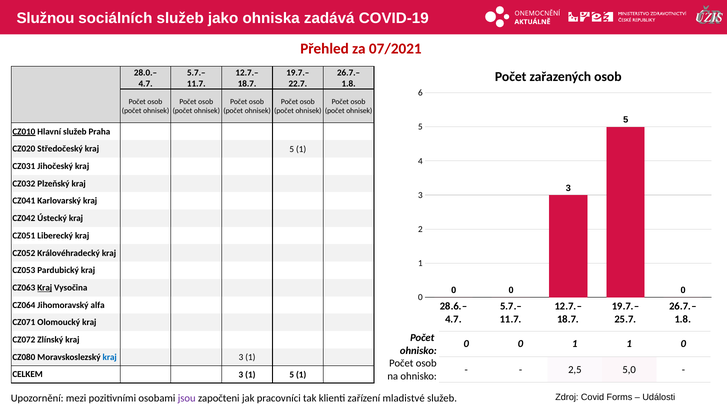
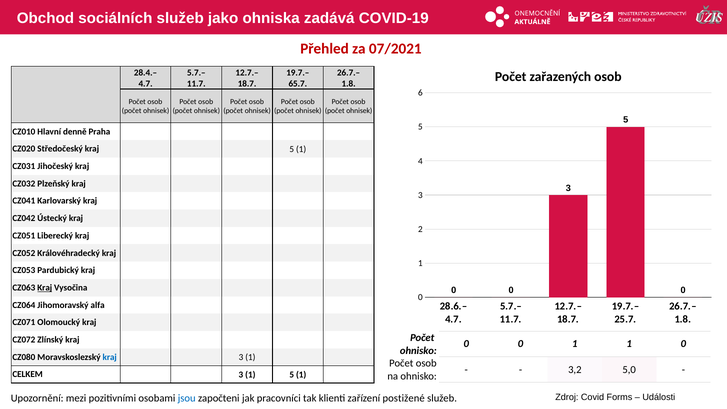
Služnou: Služnou -> Obchod
28.0.–: 28.0.– -> 28.4.–
22.7: 22.7 -> 65.7
CZ010 underline: present -> none
Hlavní služeb: služeb -> denně
2,5: 2,5 -> 3,2
jsou colour: purple -> blue
mladistvé: mladistvé -> postižené
